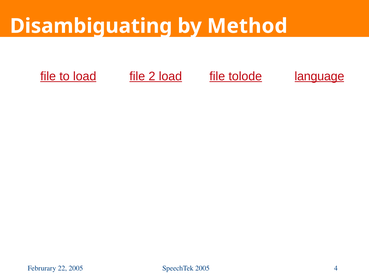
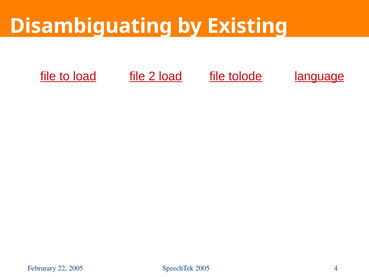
Method: Method -> Existing
